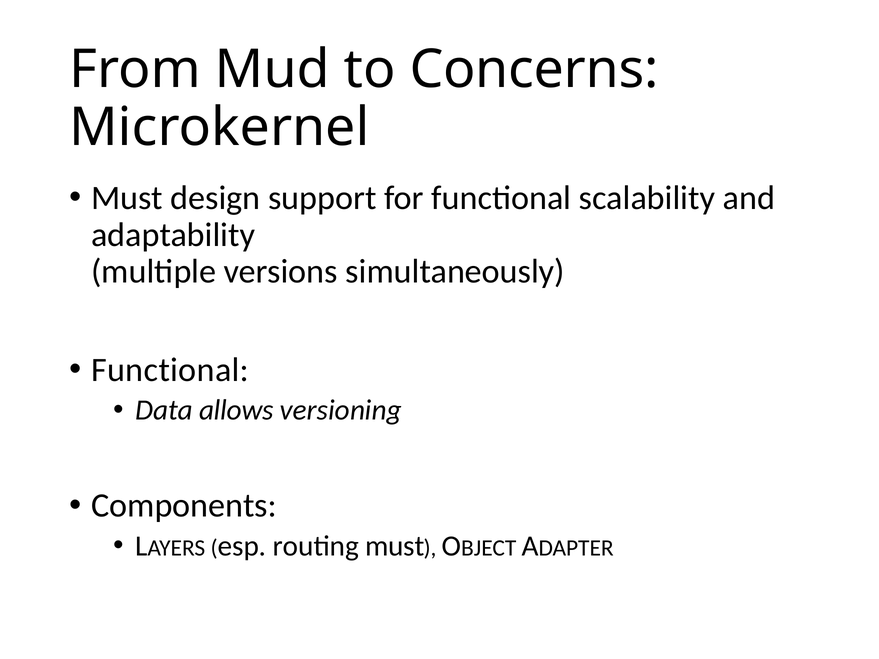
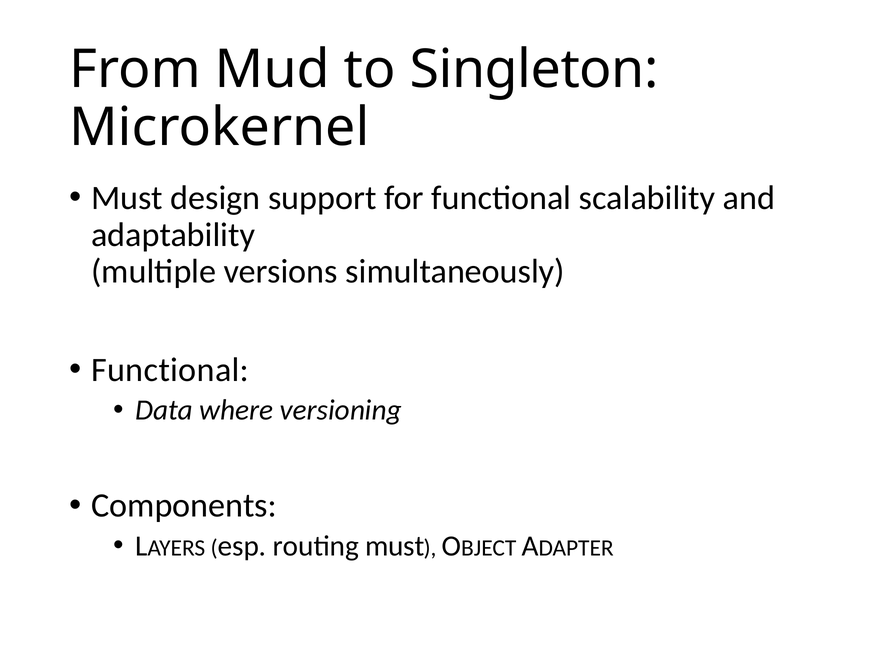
Concerns: Concerns -> Singleton
allows: allows -> where
